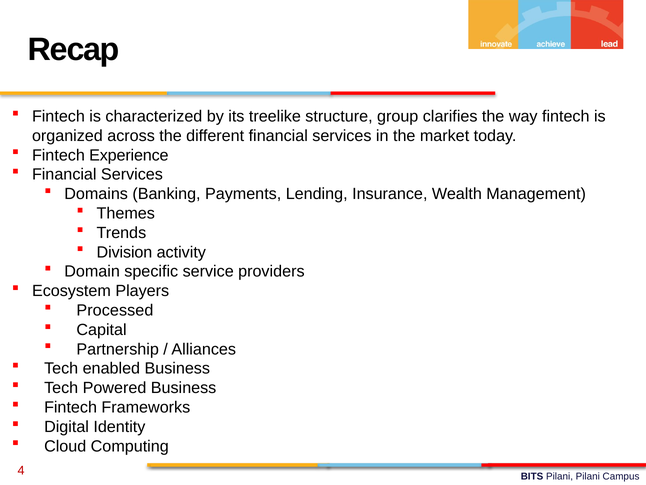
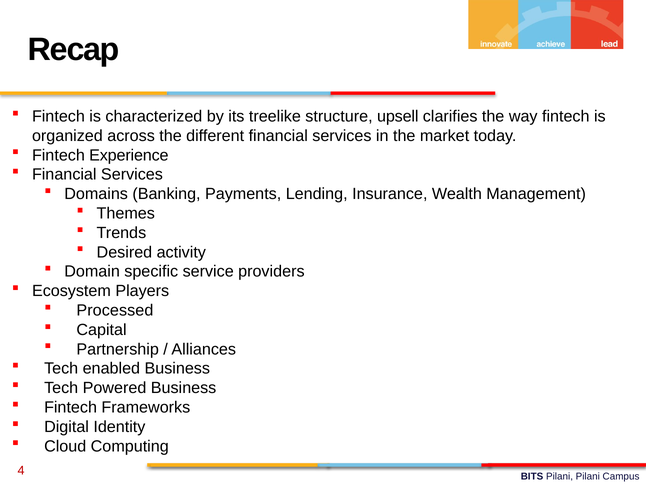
group: group -> upsell
Division: Division -> Desired
